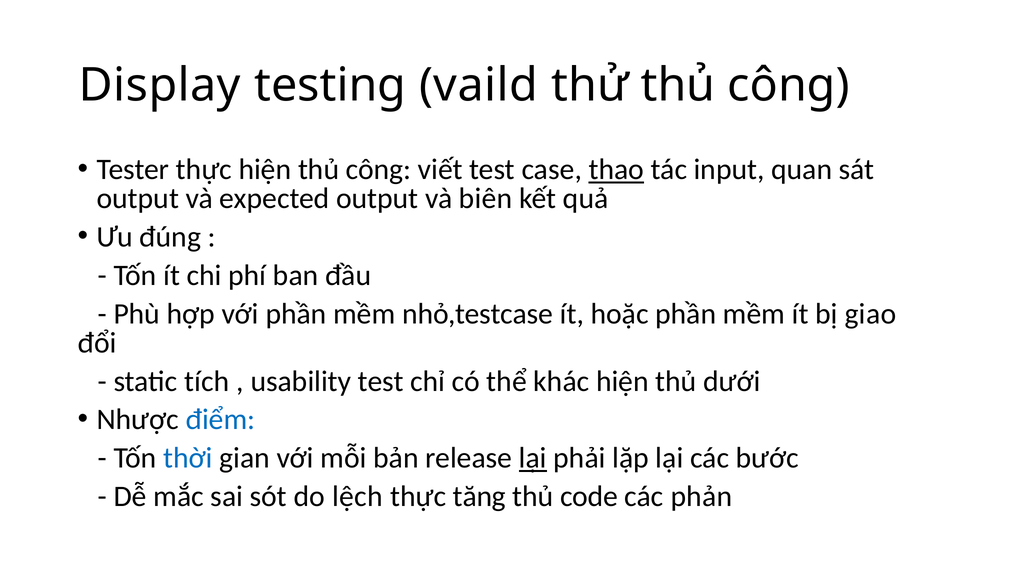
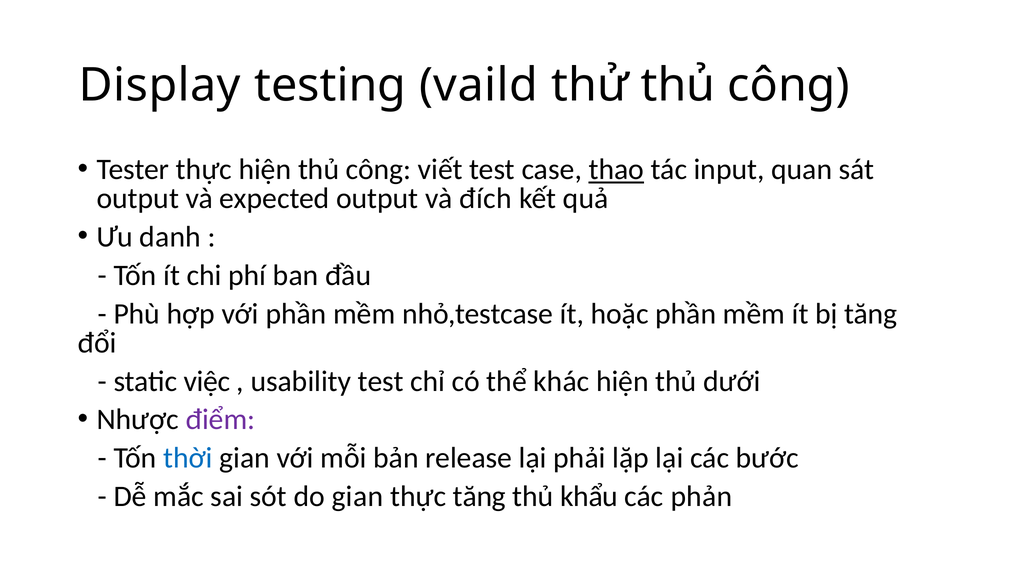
biên: biên -> đích
đúng: đúng -> danh
bị giao: giao -> tăng
tích: tích -> việc
điểm colour: blue -> purple
lại at (533, 458) underline: present -> none
do lệch: lệch -> gian
code: code -> khẩu
